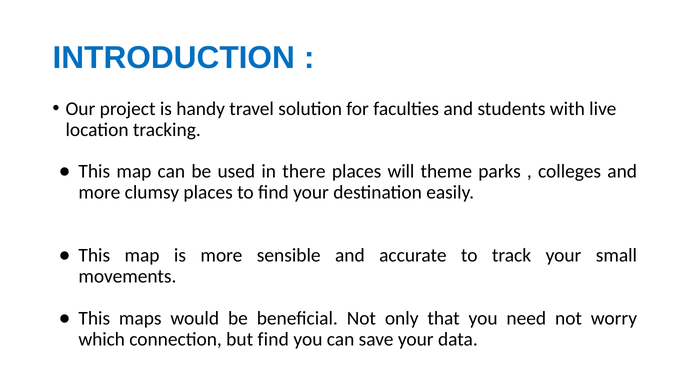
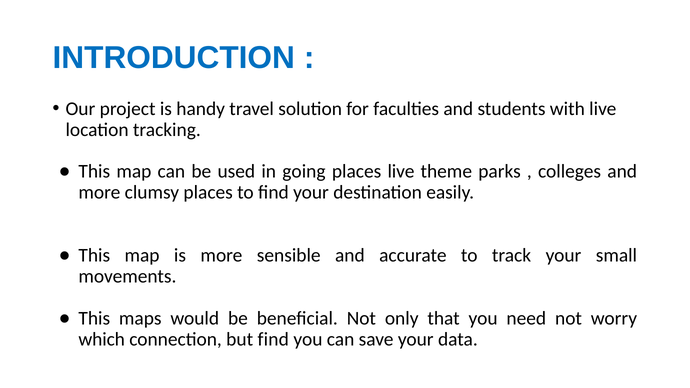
there: there -> going
places will: will -> live
